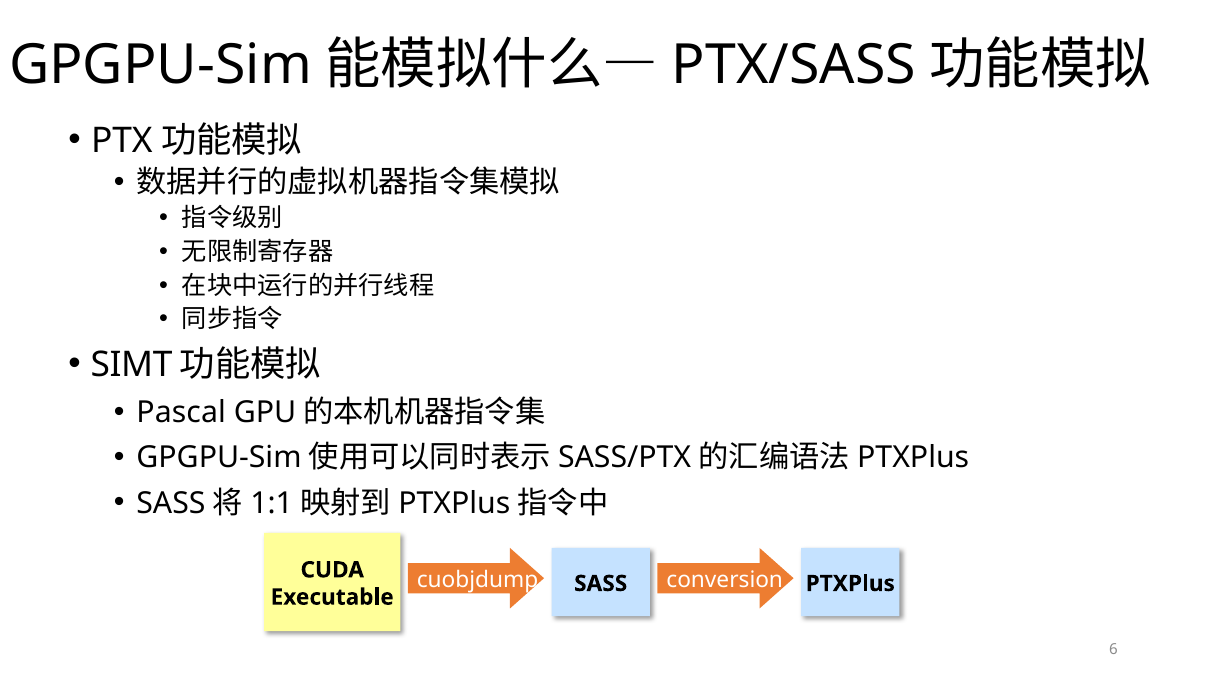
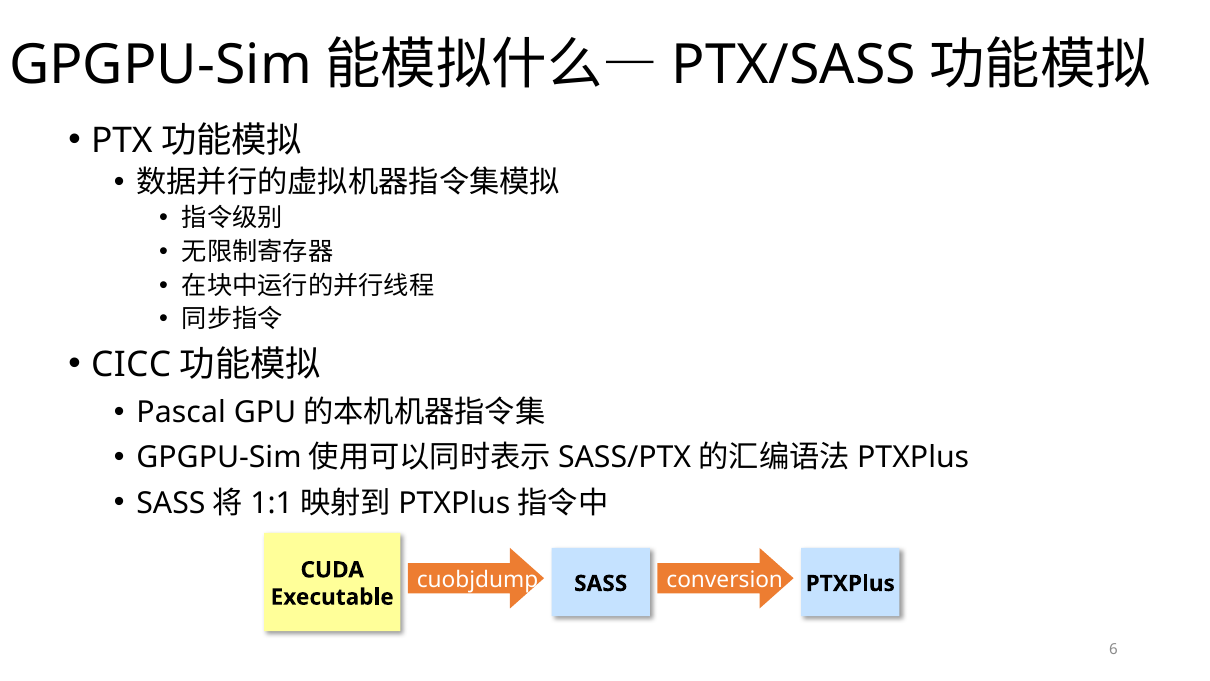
SIMT: SIMT -> CICC
